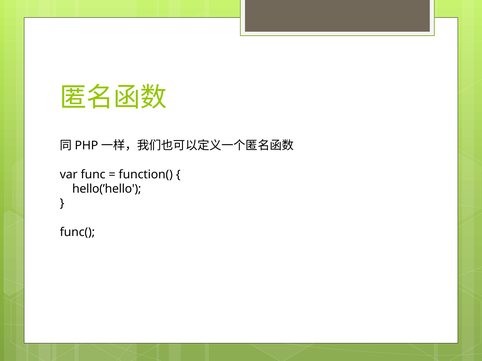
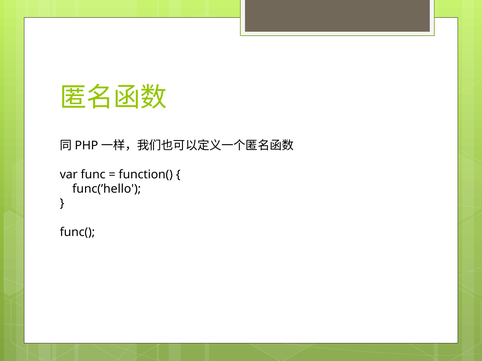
hello(’hello: hello(’hello -> func(’hello
